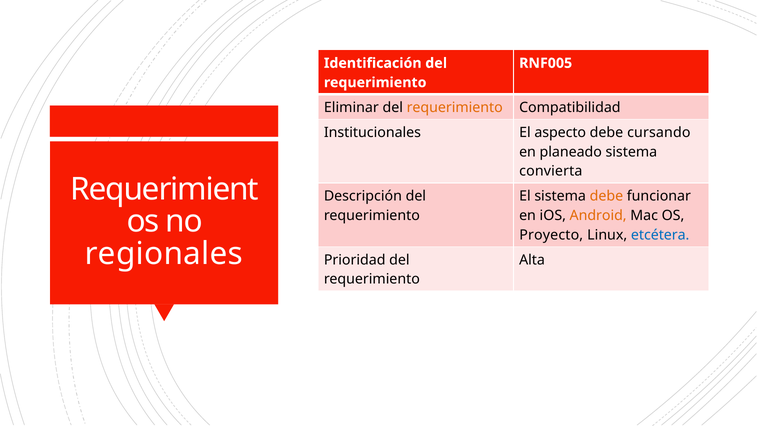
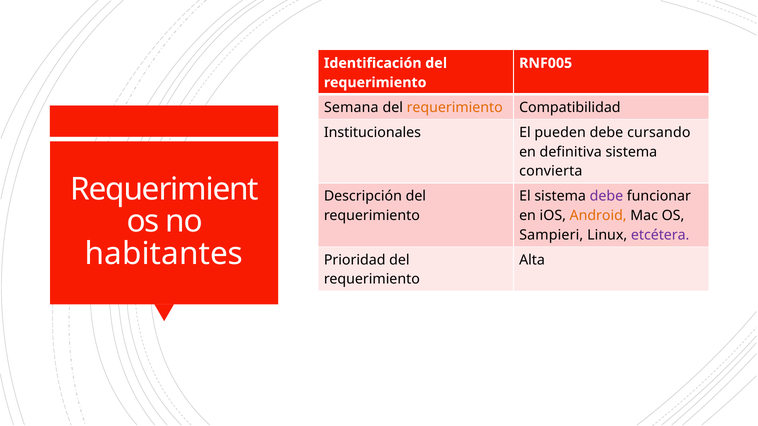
Eliminar: Eliminar -> Semana
aspecto: aspecto -> pueden
planeado: planeado -> definitiva
debe at (606, 196) colour: orange -> purple
Proyecto: Proyecto -> Sampieri
etcétera colour: blue -> purple
regionales: regionales -> habitantes
